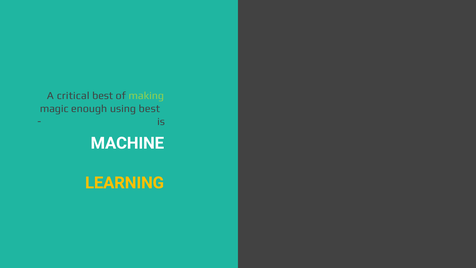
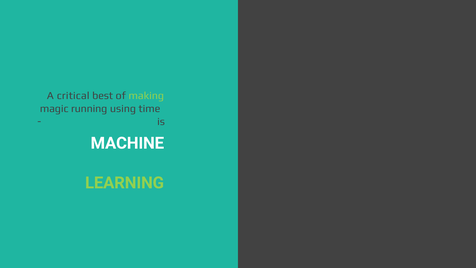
enough: enough -> running
using best: best -> time
LEARNING colour: yellow -> light green
